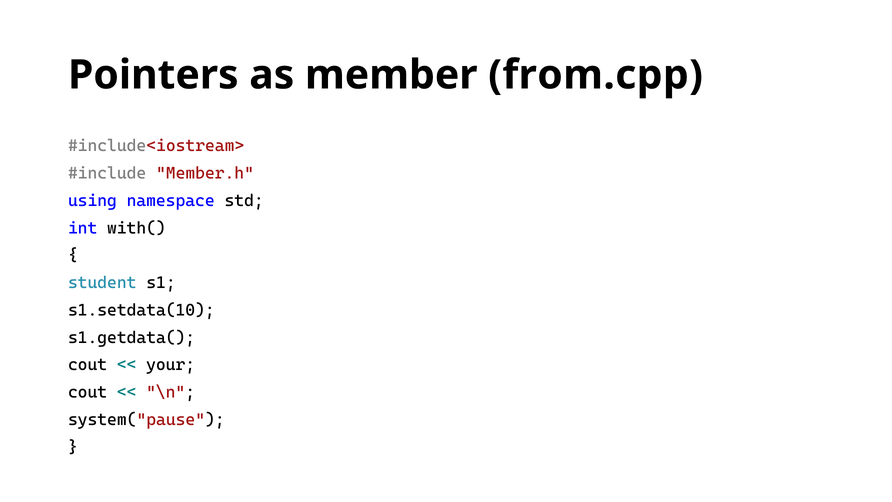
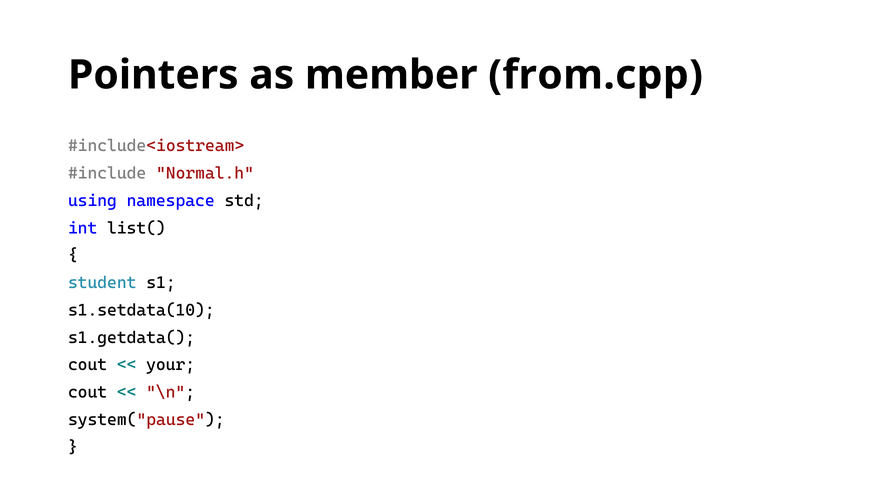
Member.h: Member.h -> Normal.h
with(: with( -> list(
